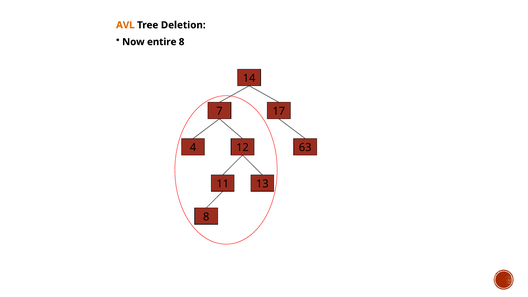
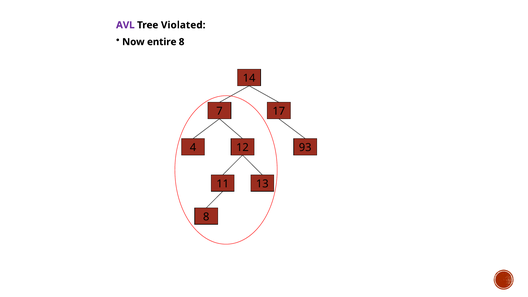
AVL colour: orange -> purple
Deletion: Deletion -> Violated
63: 63 -> 93
